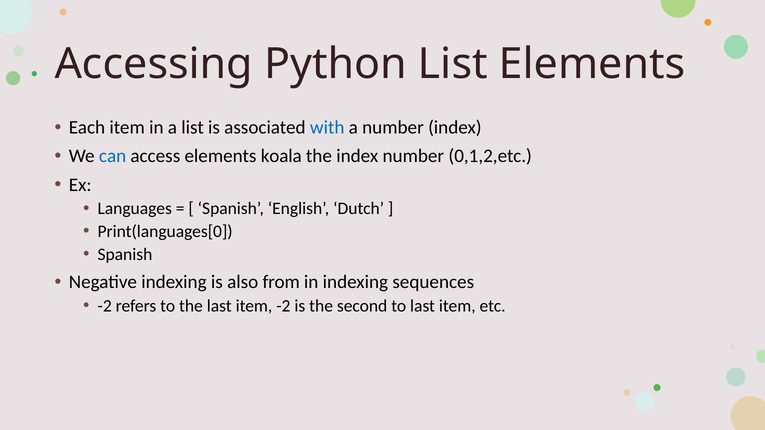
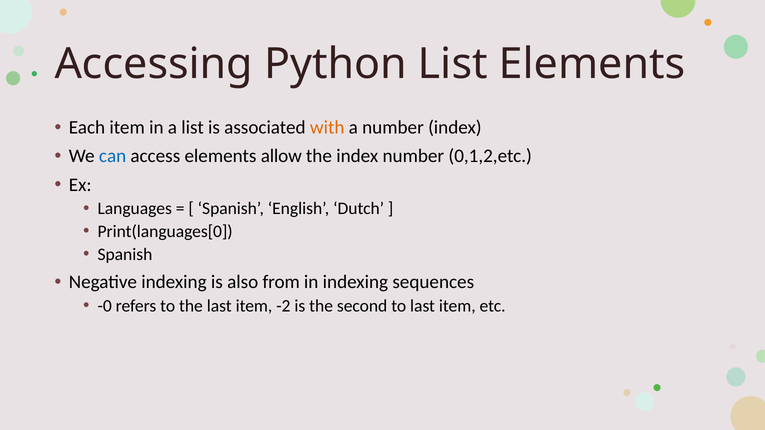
with colour: blue -> orange
koala: koala -> allow
-2 at (105, 306): -2 -> -0
